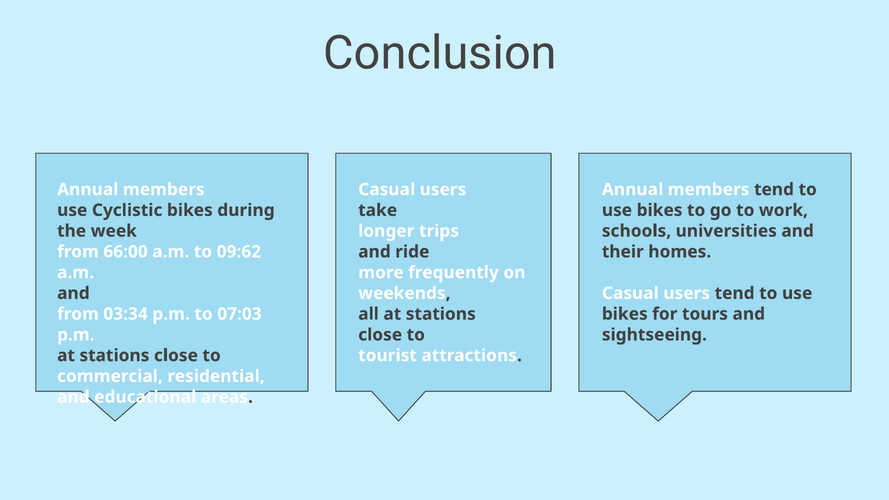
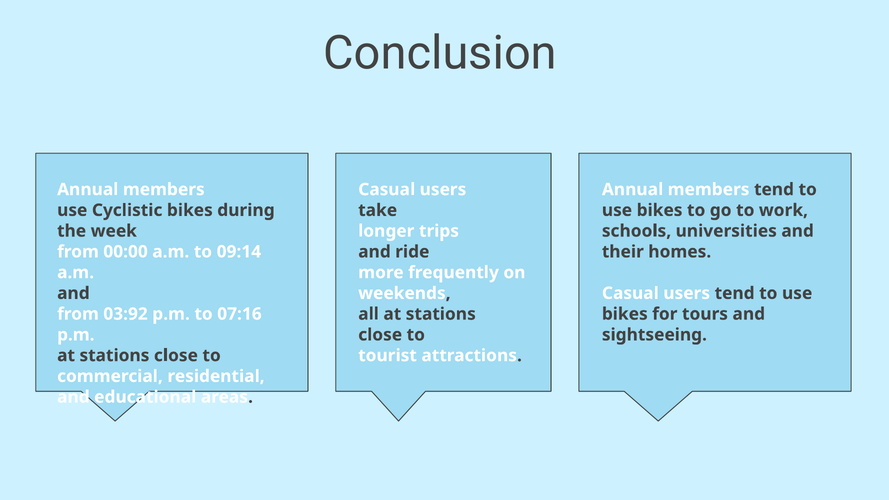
66:00: 66:00 -> 00:00
09:62: 09:62 -> 09:14
03:34: 03:34 -> 03:92
07:03: 07:03 -> 07:16
